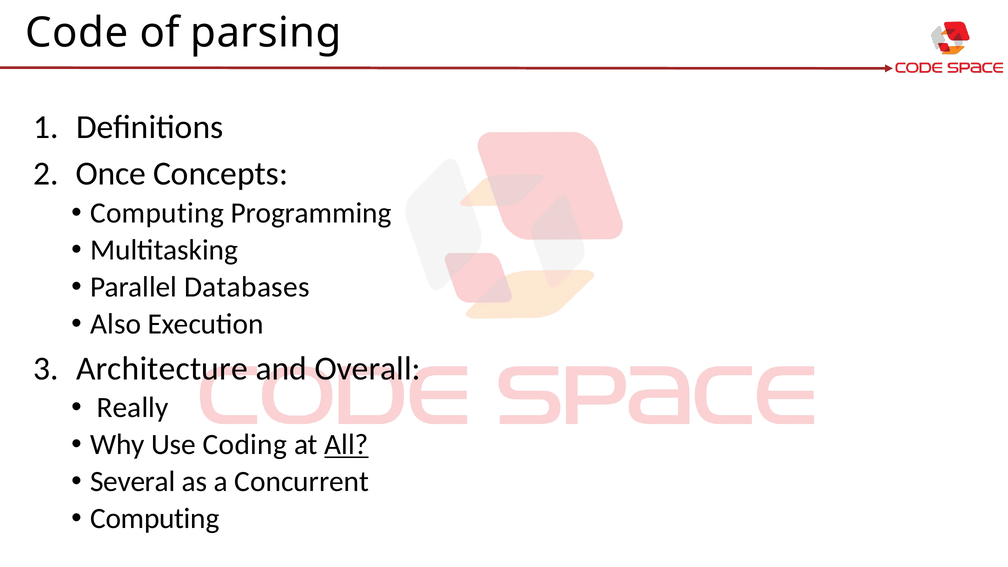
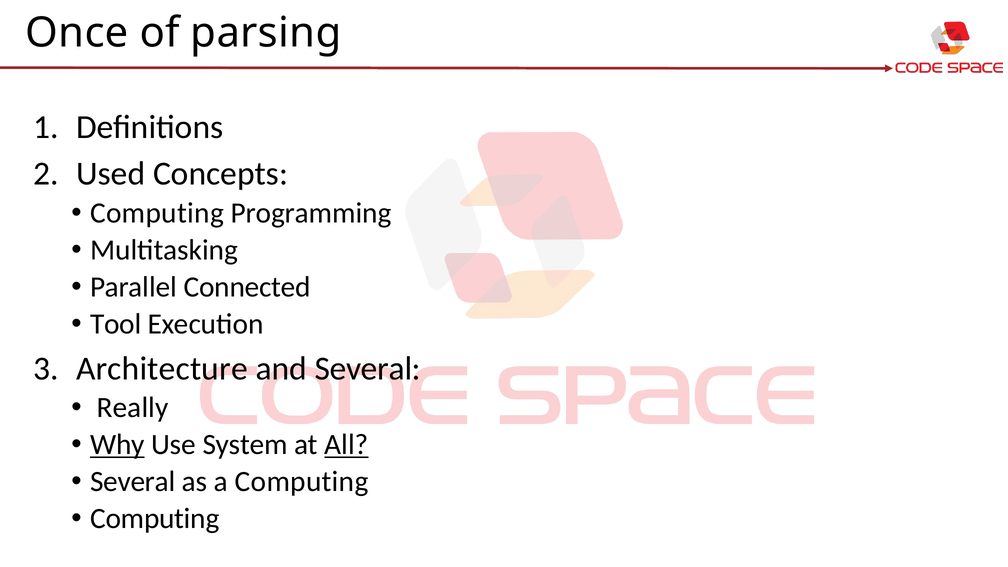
Code: Code -> Once
Once: Once -> Used
Databases: Databases -> Connected
Also: Also -> Tool
and Overall: Overall -> Several
Why underline: none -> present
Coding: Coding -> System
a Concurrent: Concurrent -> Computing
